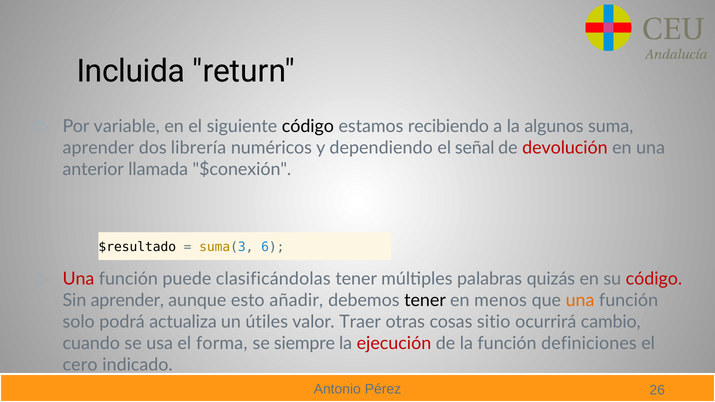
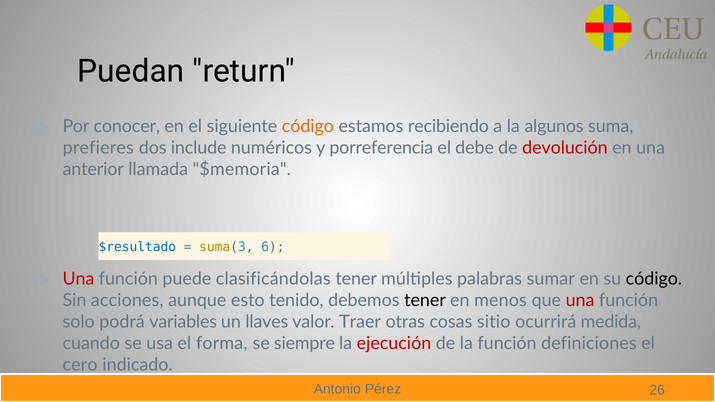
Incluida: Incluida -> Puedan
variable: variable -> conocer
código at (308, 127) colour: black -> orange
aprender at (98, 148): aprender -> prefieres
librería: librería -> include
dependiendo: dependiendo -> porreferencia
señal: señal -> debe
$conexión: $conexión -> $memoria
$resultado colour: black -> blue
quizás: quizás -> sumar
código at (654, 279) colour: red -> black
Sin aprender: aprender -> acciones
añadir: añadir -> tenido
una at (580, 301) colour: orange -> red
actualiza: actualiza -> variables
útiles: útiles -> llaves
cambio: cambio -> medida
